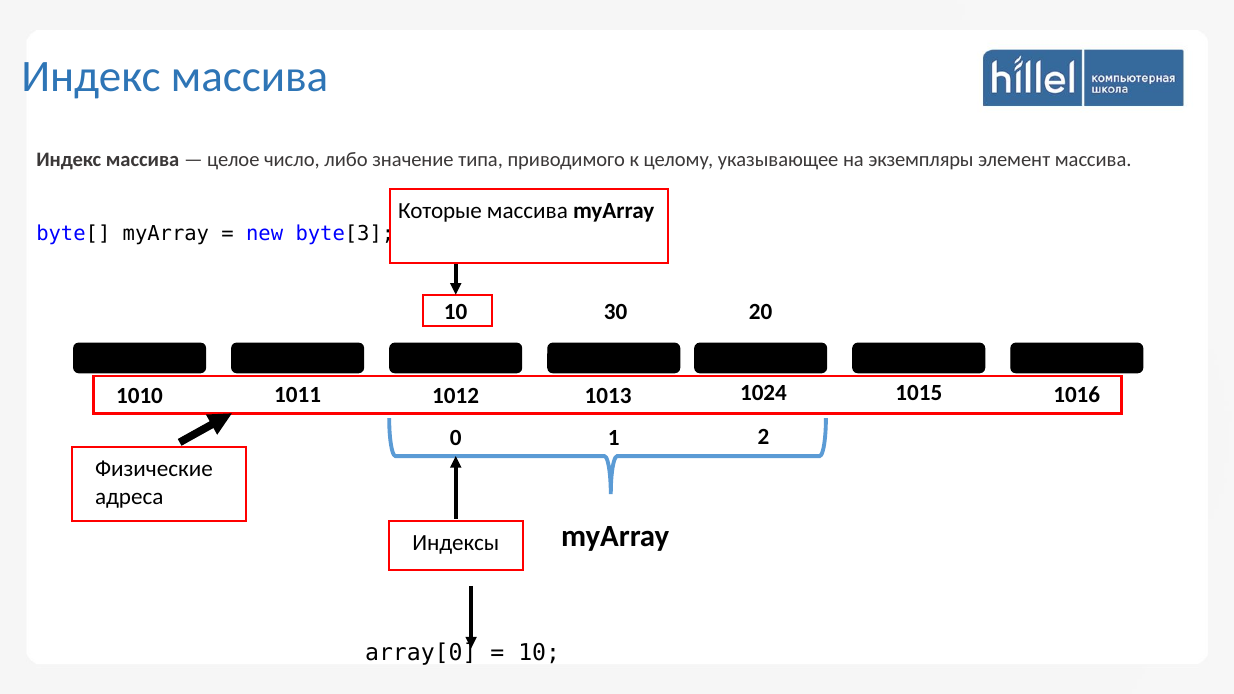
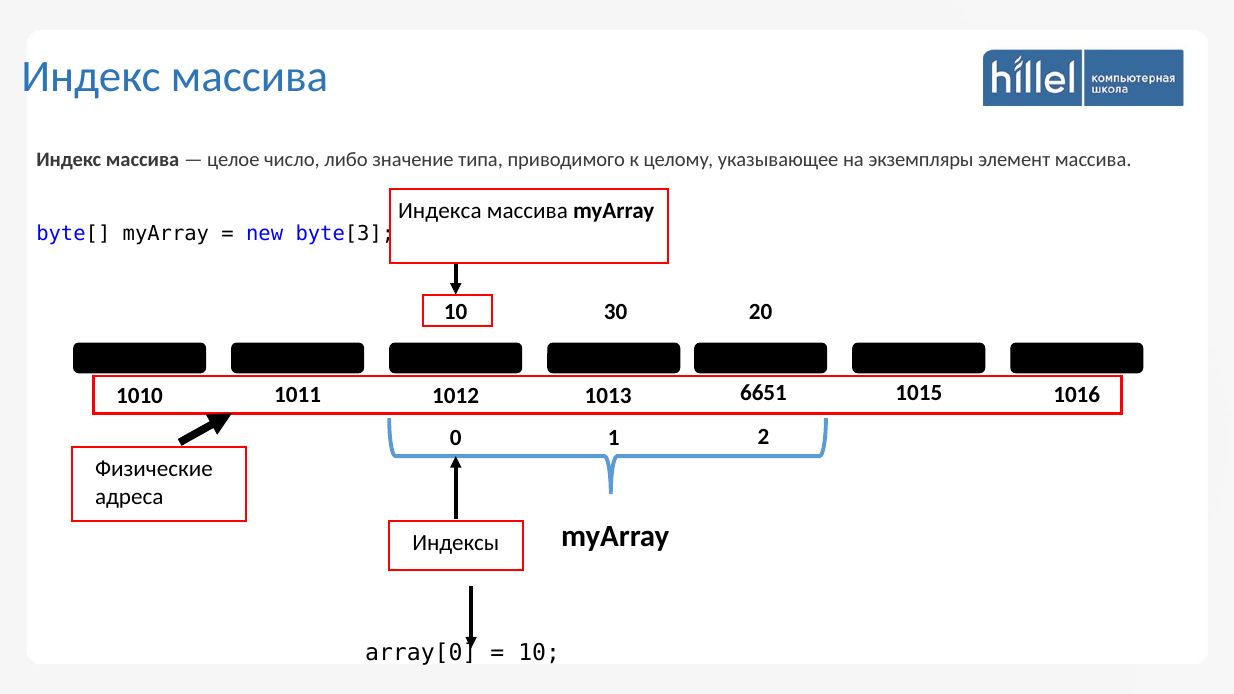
Которые: Которые -> Индекса
1024: 1024 -> 6651
